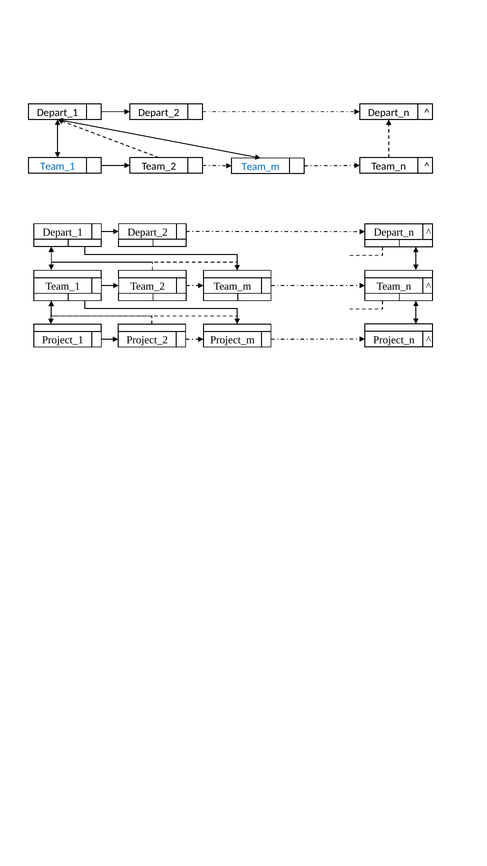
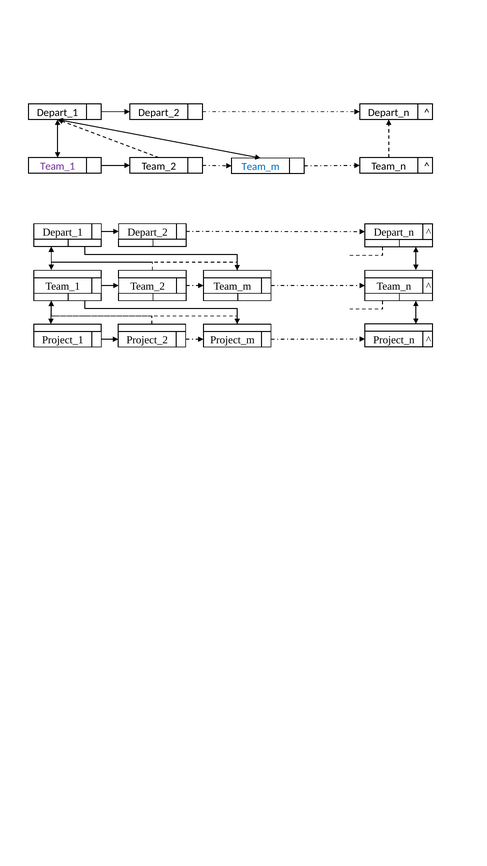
Team_1 at (58, 166) colour: blue -> purple
